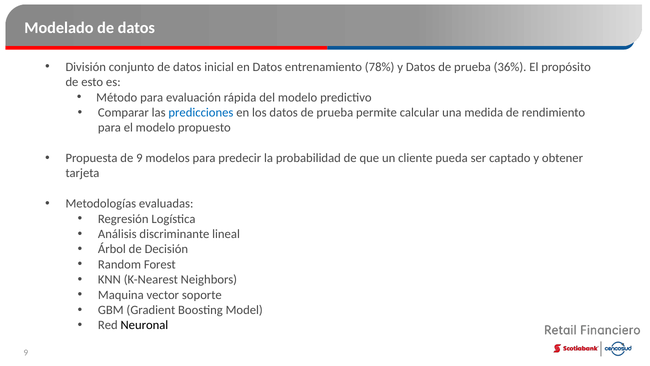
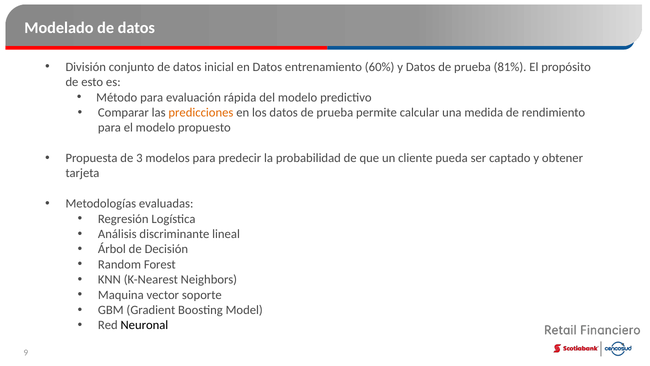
78%: 78% -> 60%
36%: 36% -> 81%
predicciones colour: blue -> orange
de 9: 9 -> 3
